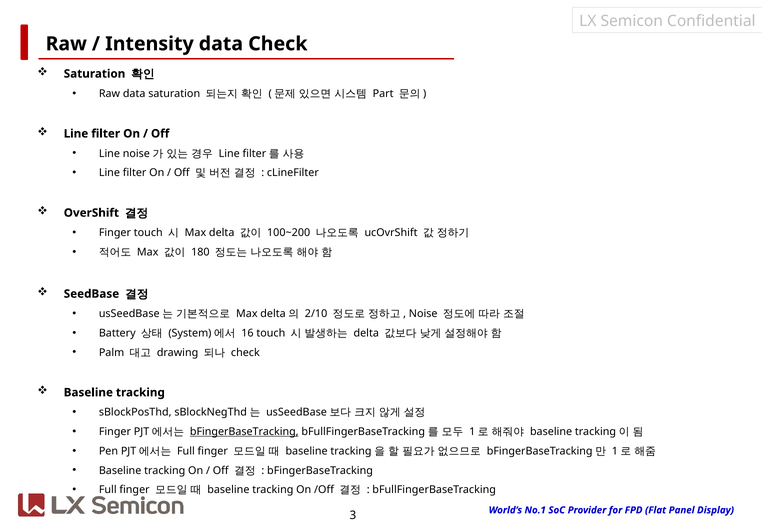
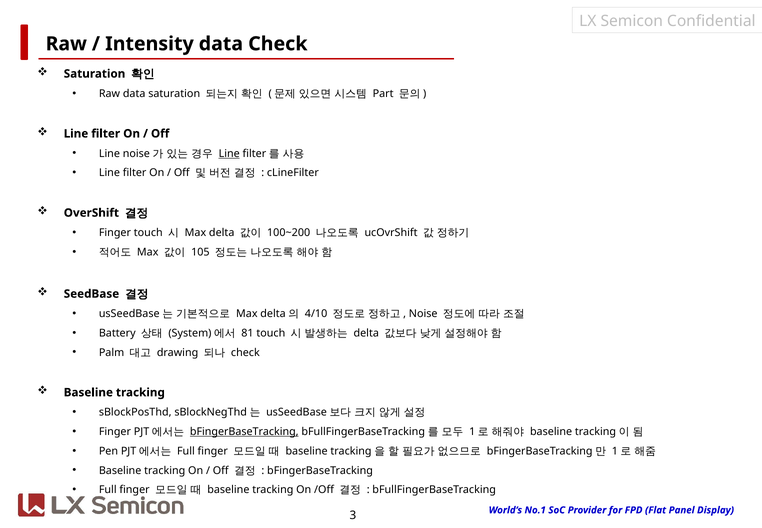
Line at (229, 153) underline: none -> present
180: 180 -> 105
2/10: 2/10 -> 4/10
16: 16 -> 81
